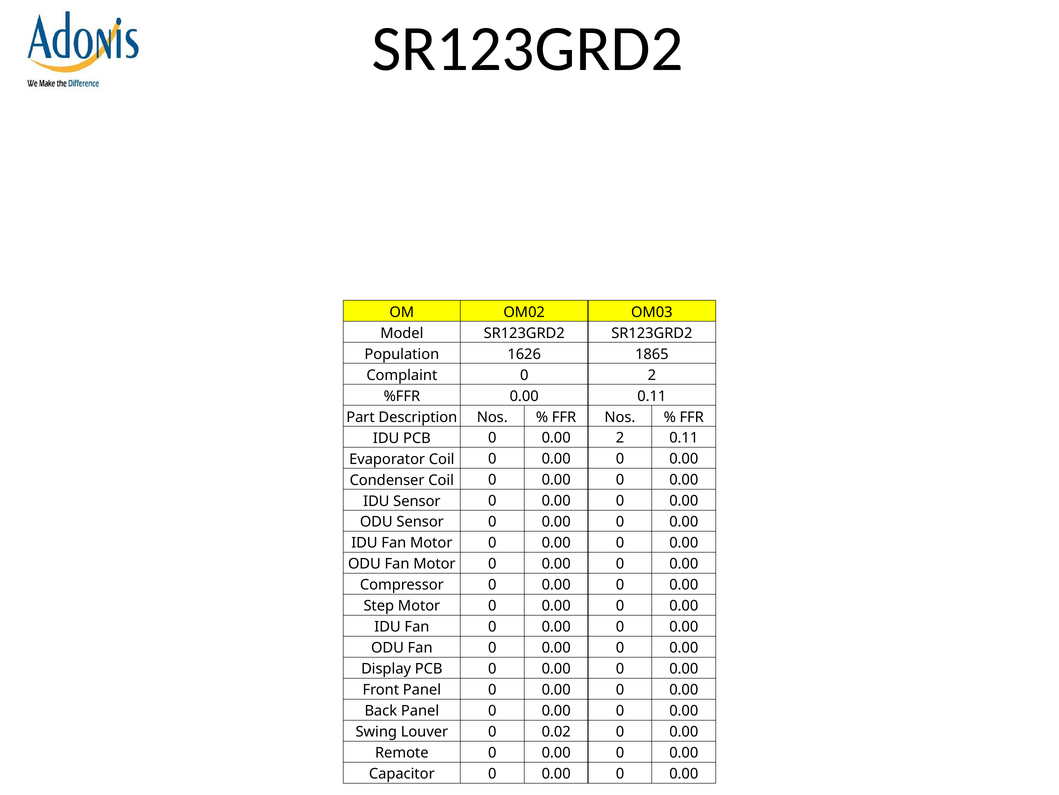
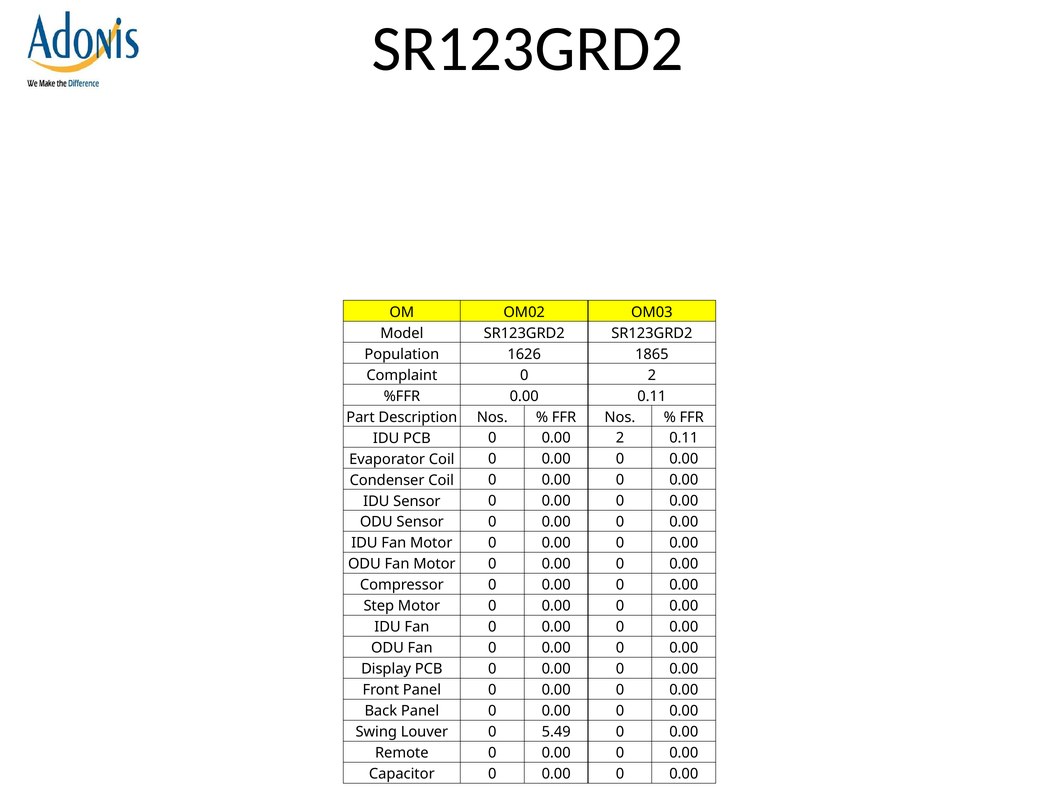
0.02: 0.02 -> 5.49
